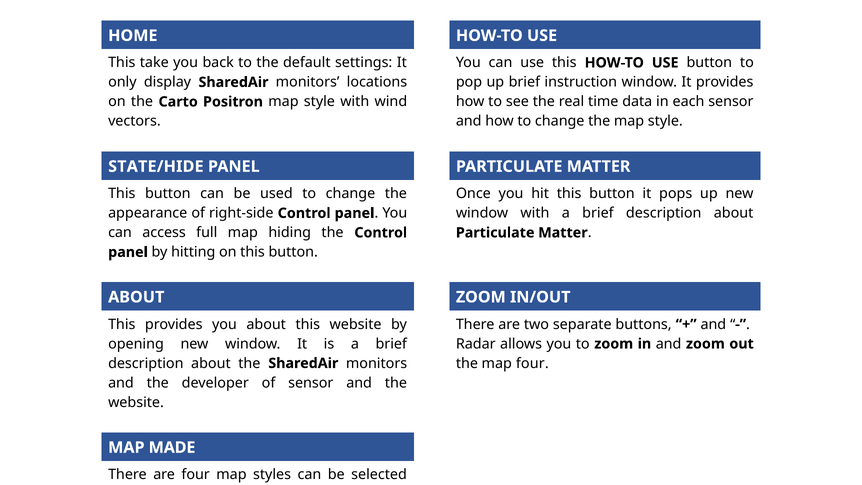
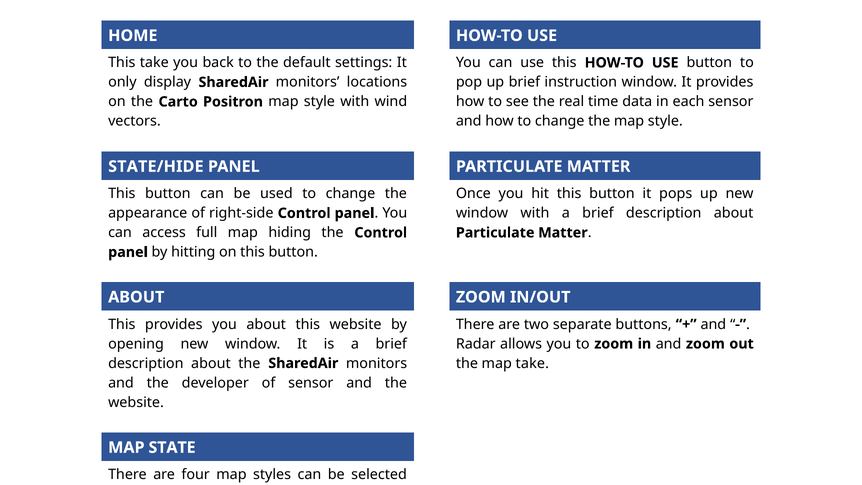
map four: four -> take
MADE: MADE -> STATE
